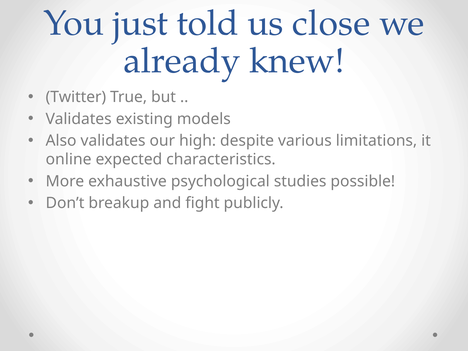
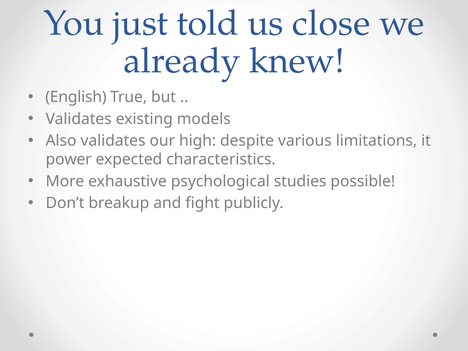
Twitter: Twitter -> English
online: online -> power
